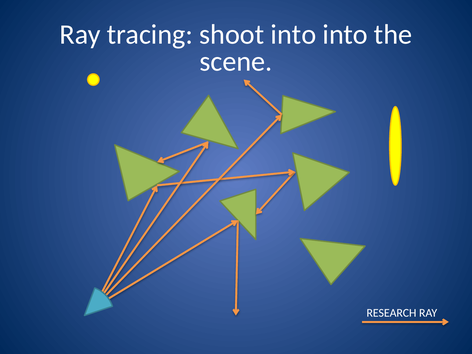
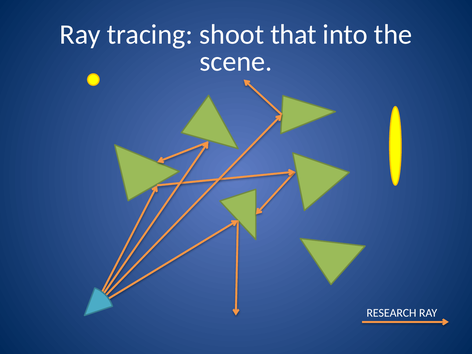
shoot into: into -> that
